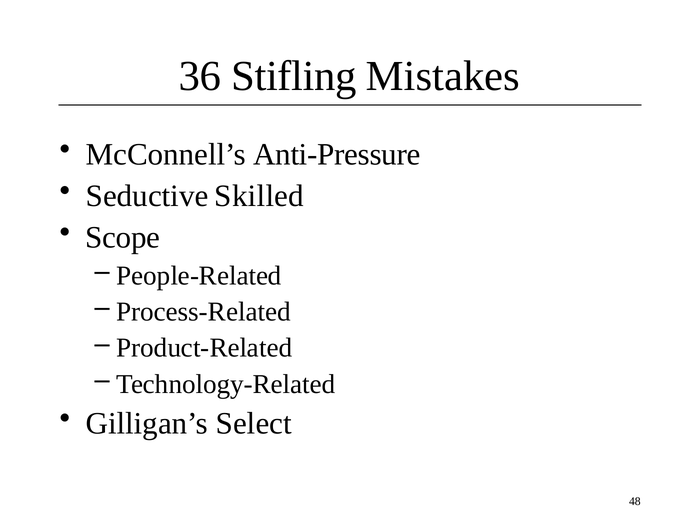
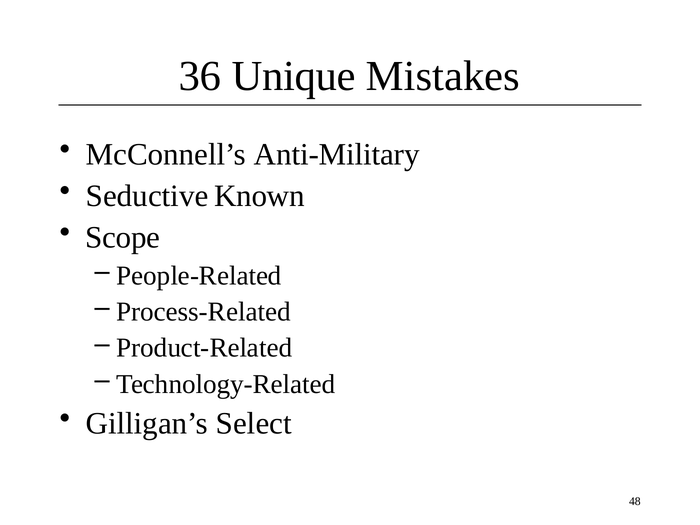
Stifling: Stifling -> Unique
Anti-Pressure: Anti-Pressure -> Anti-Military
Skilled: Skilled -> Known
